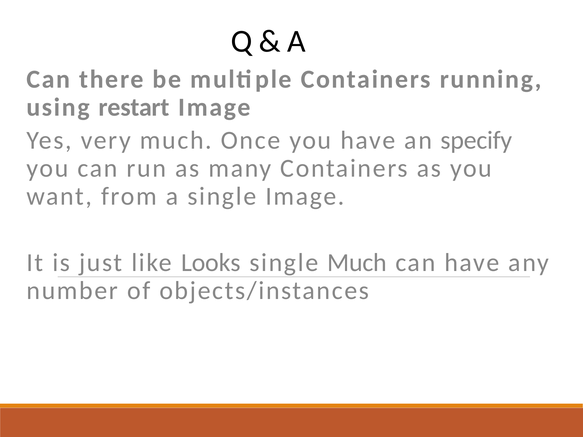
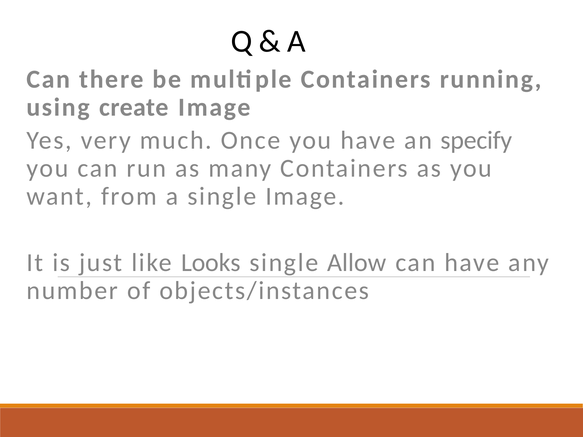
restart: restart -> create
single Much: Much -> Allow
